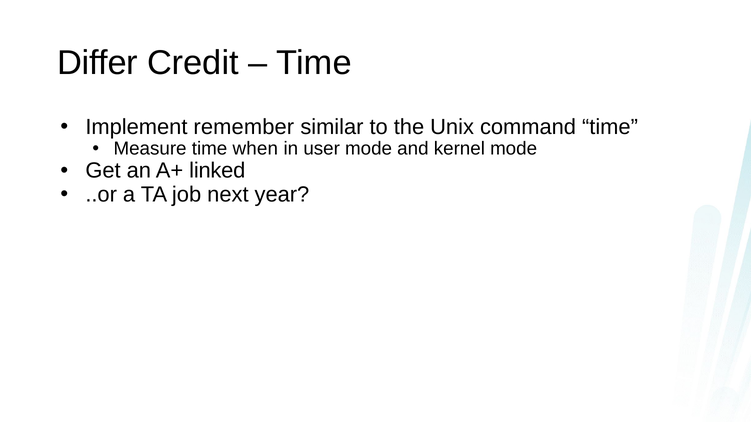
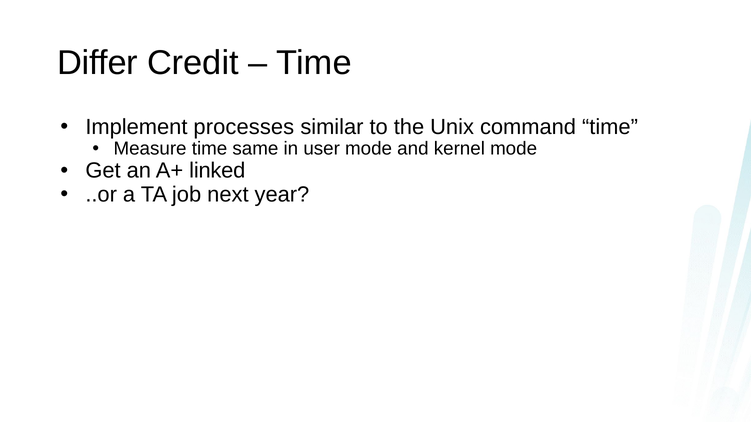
remember: remember -> processes
when: when -> same
